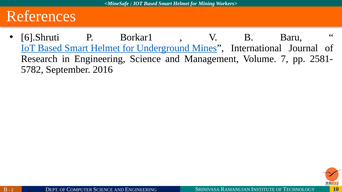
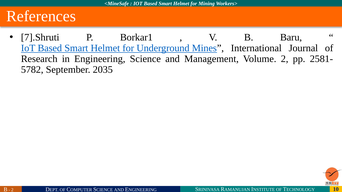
6].Shruti: 6].Shruti -> 7].Shruti
Volume 7: 7 -> 2
2016: 2016 -> 2035
